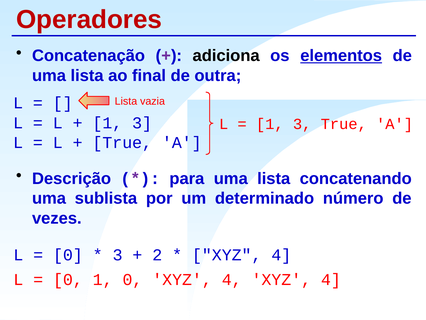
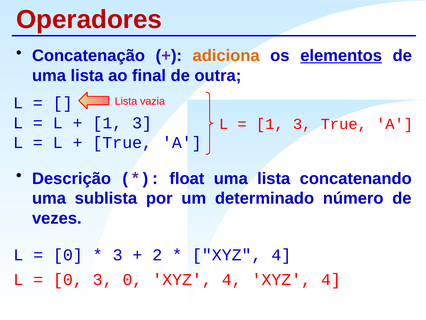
adiciona colour: black -> orange
para: para -> float
0 1: 1 -> 3
